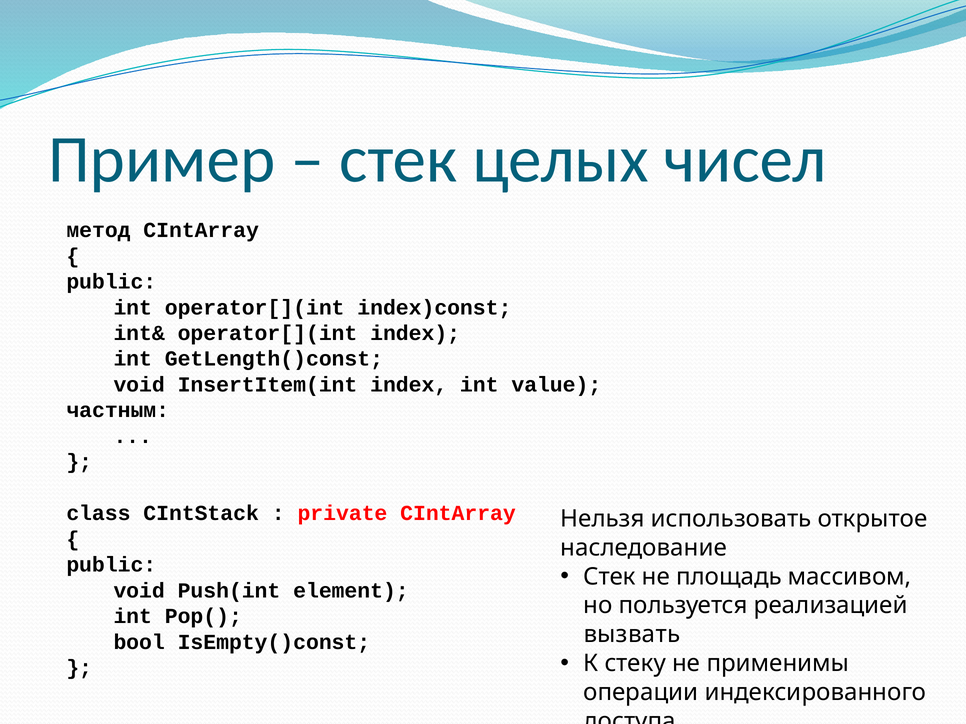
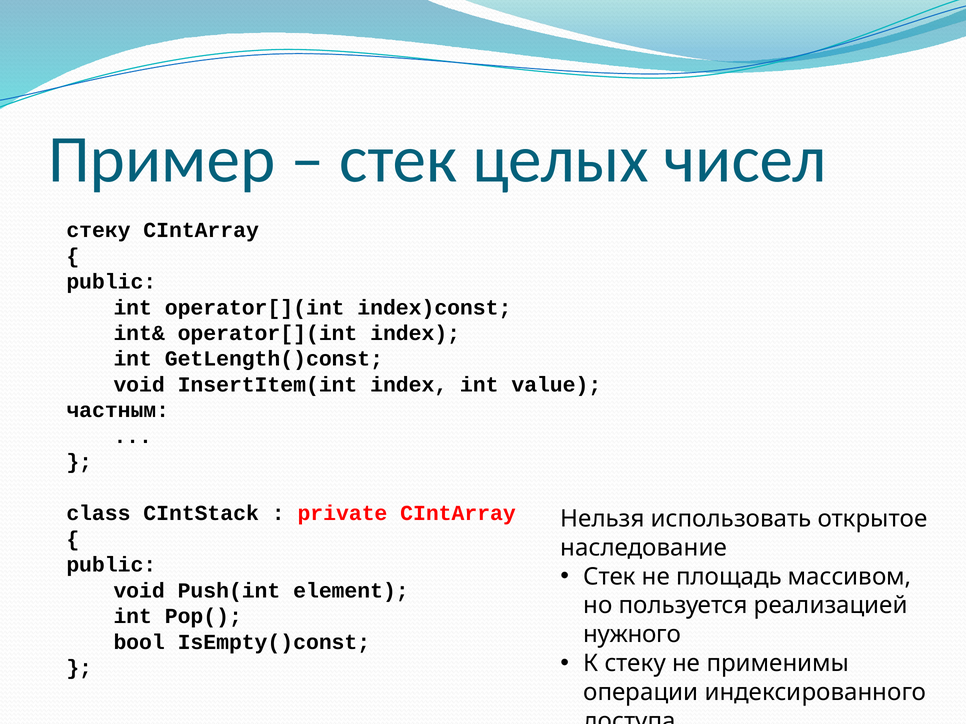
метод at (98, 230): метод -> стеку
вызвать: вызвать -> нужного
